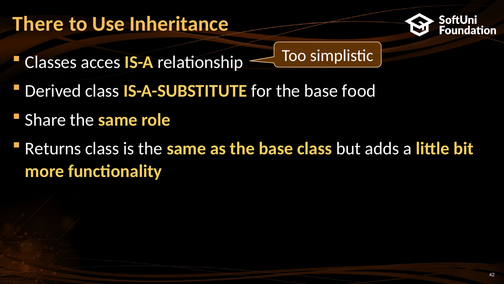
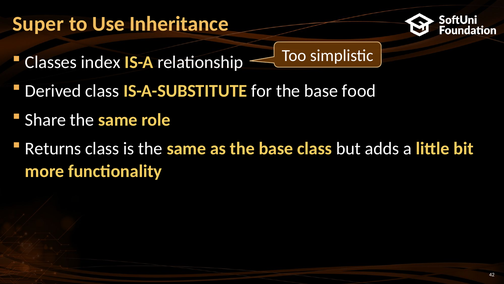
There: There -> Super
acces: acces -> index
